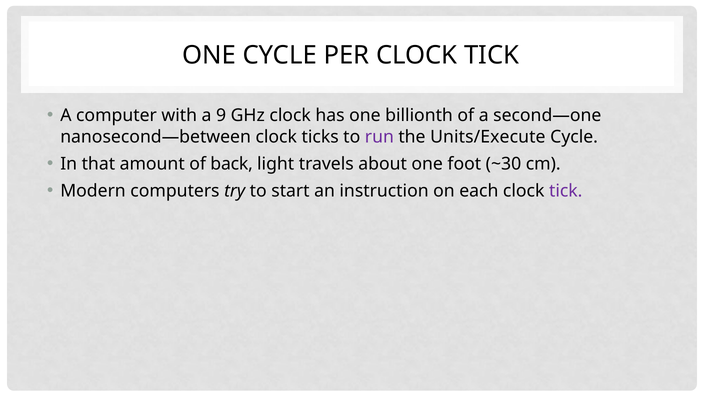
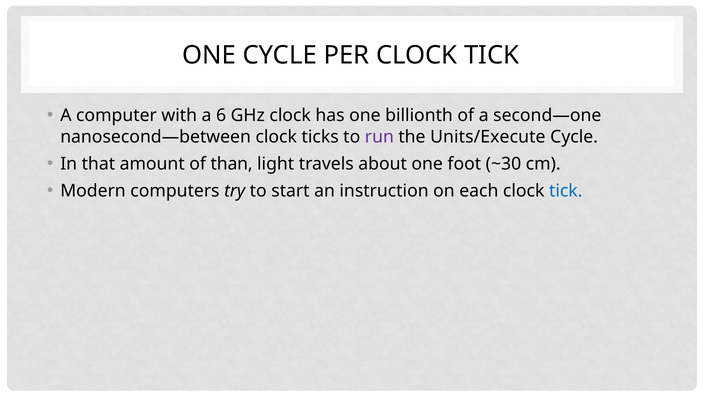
9: 9 -> 6
back: back -> than
tick at (566, 191) colour: purple -> blue
